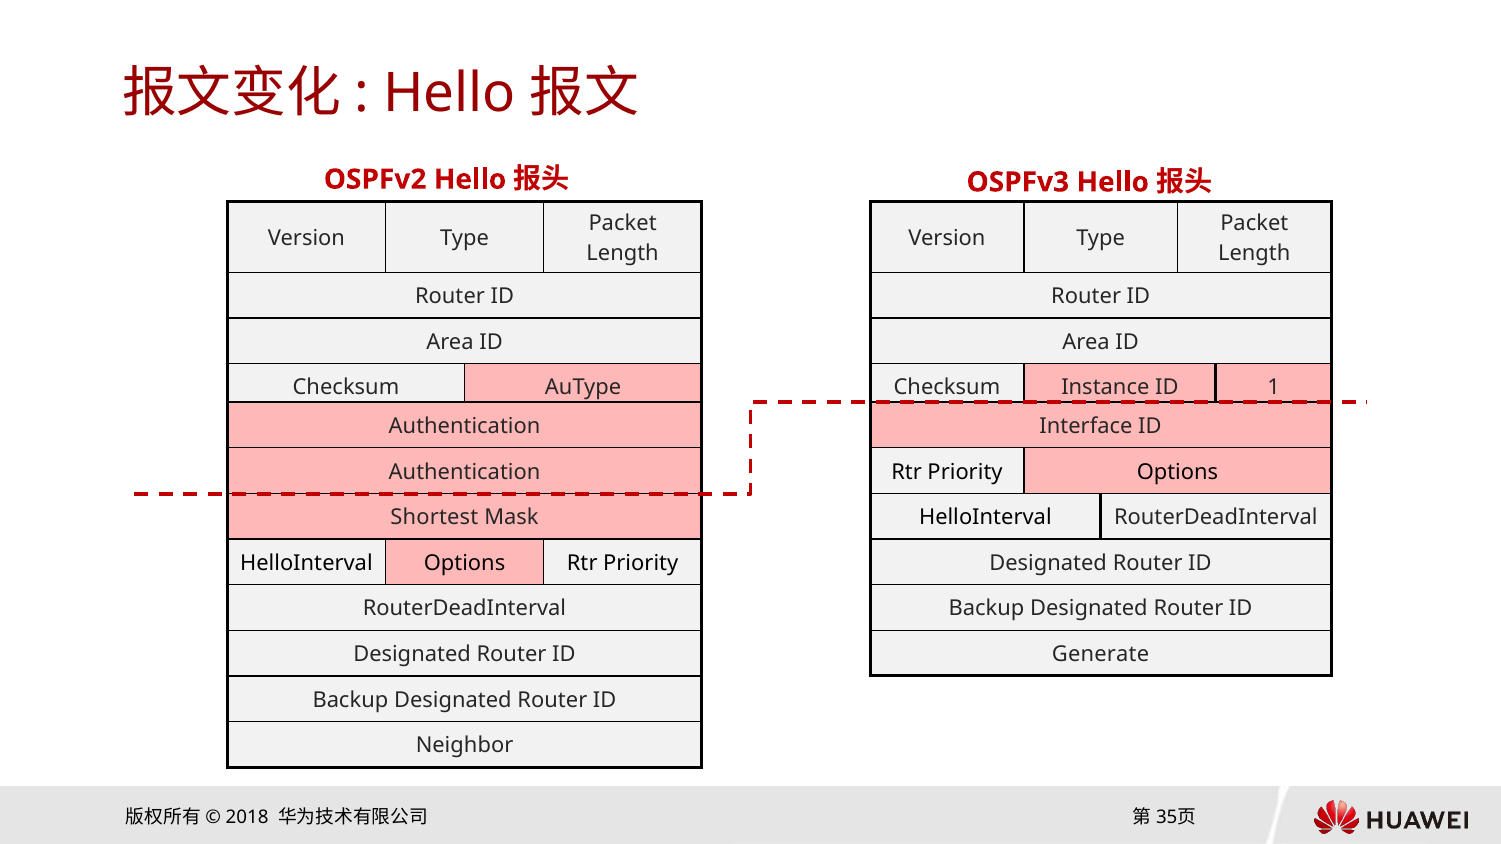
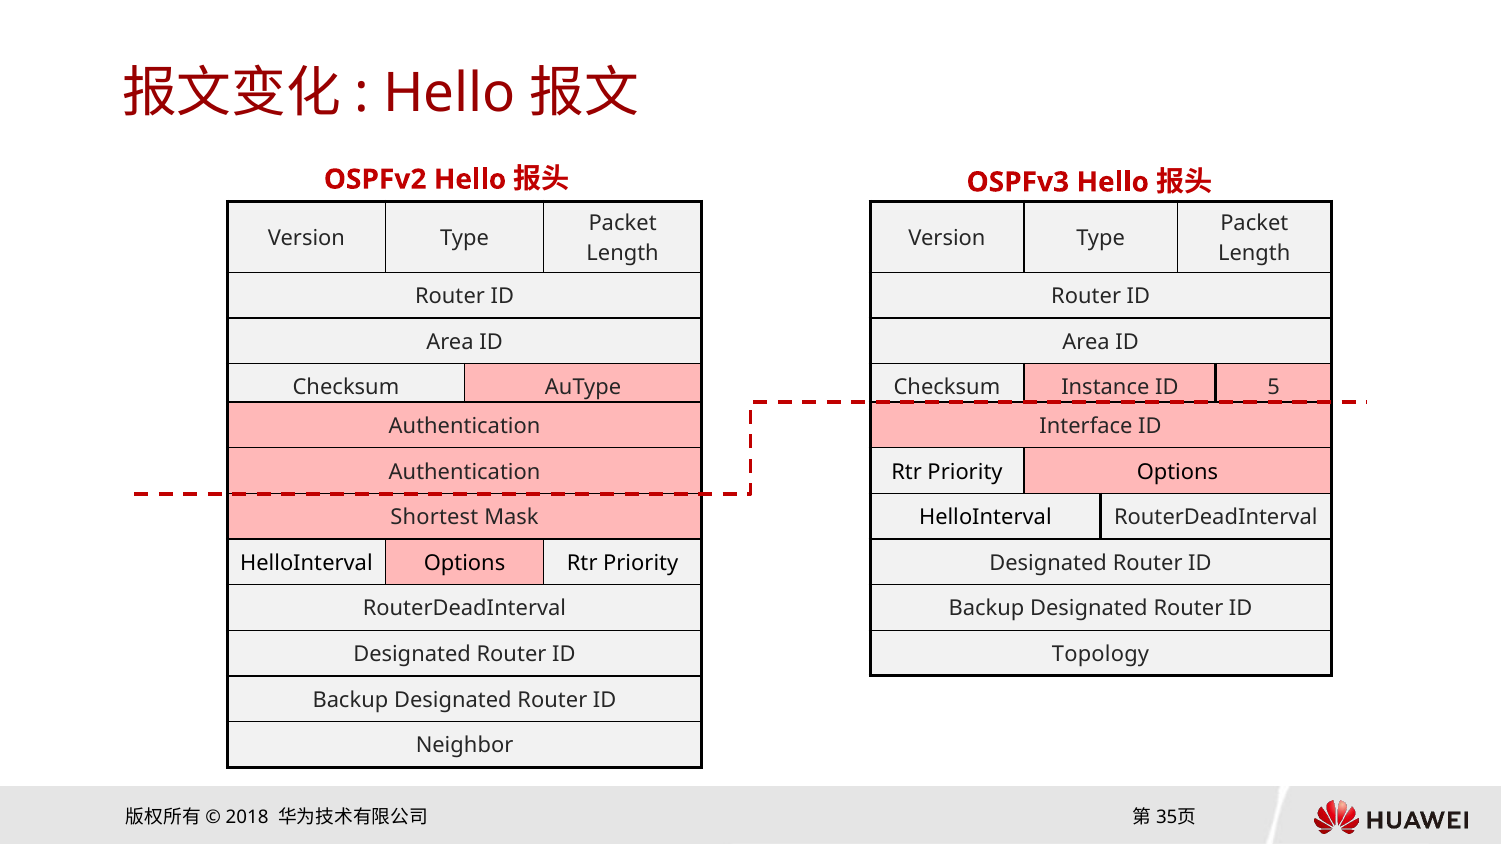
1: 1 -> 5
Generate: Generate -> Topology
